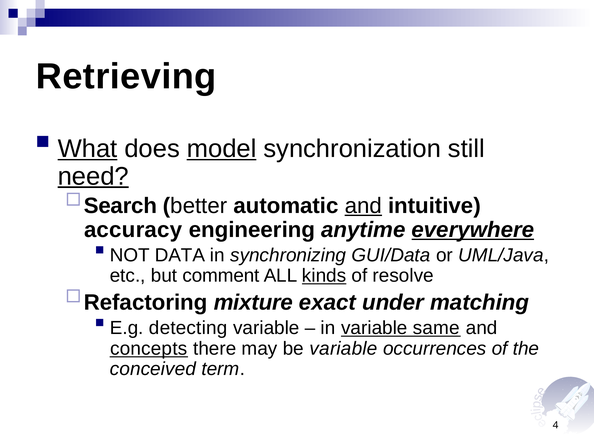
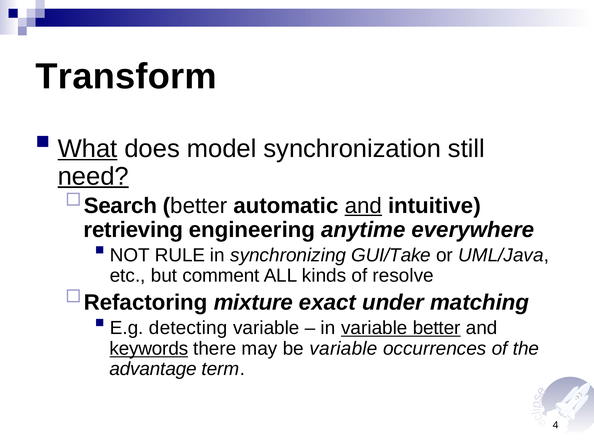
Retrieving: Retrieving -> Transform
model underline: present -> none
accuracy: accuracy -> retrieving
everywhere underline: present -> none
DATA: DATA -> RULE
GUI/Data: GUI/Data -> GUI/Take
kinds underline: present -> none
variable same: same -> better
concepts: concepts -> keywords
conceived: conceived -> advantage
